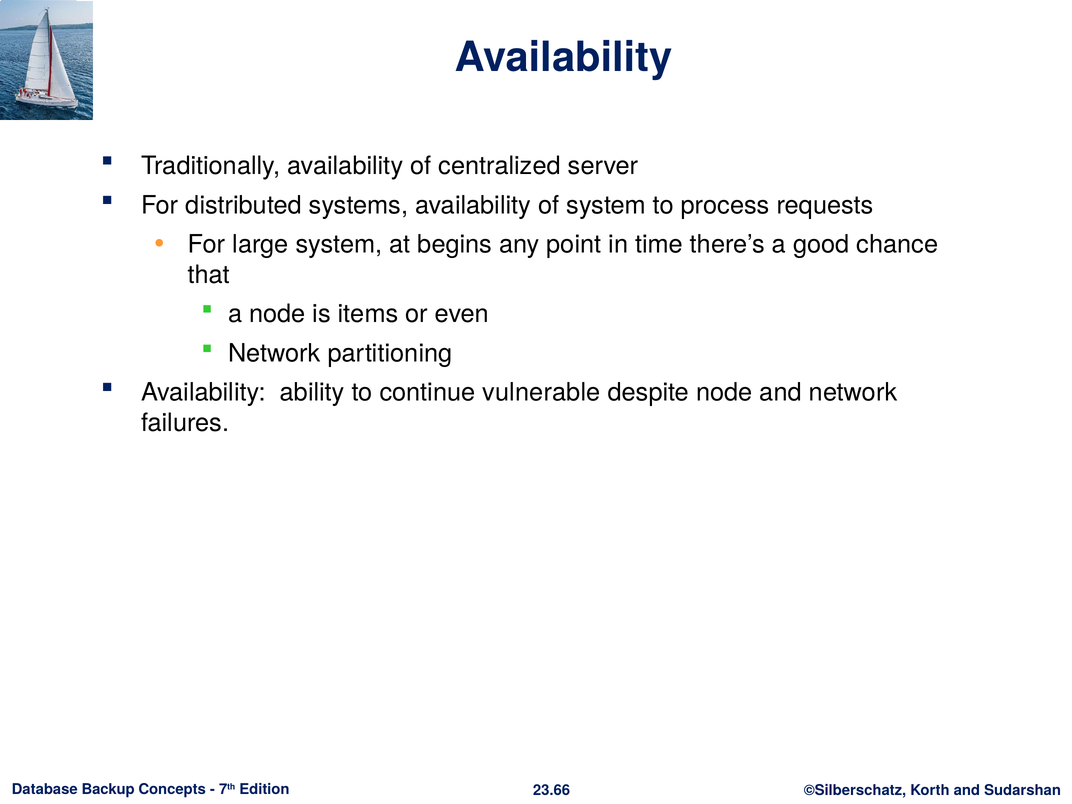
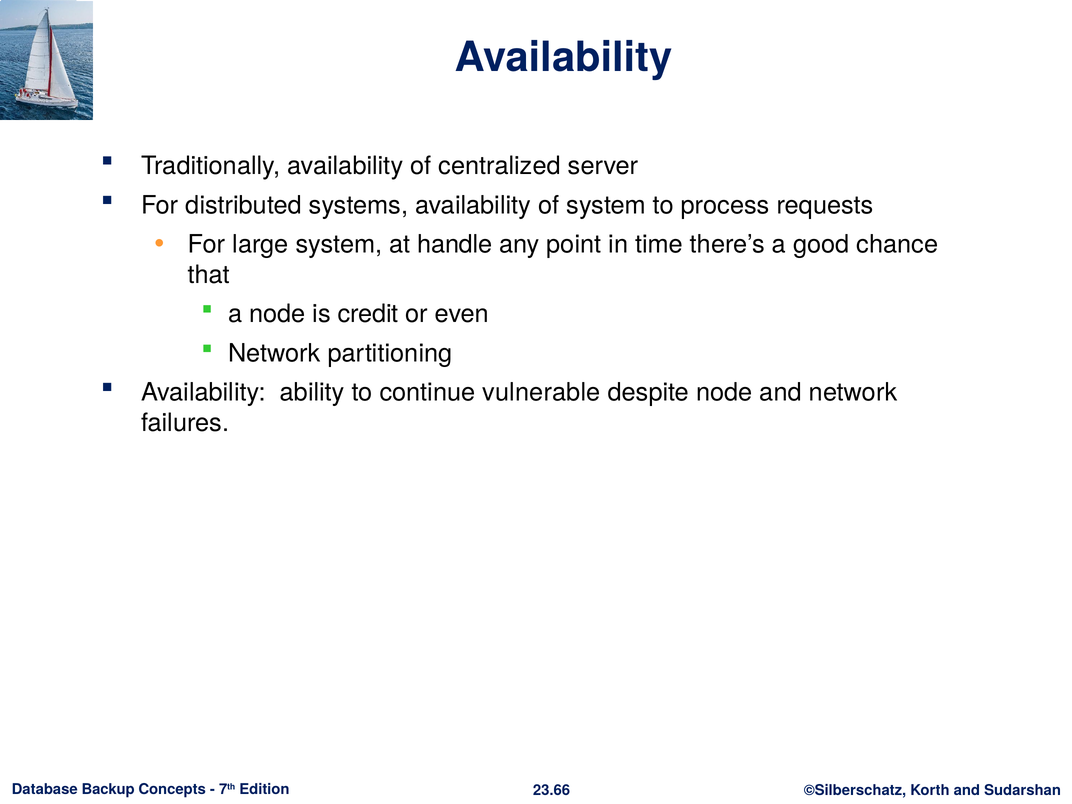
begins: begins -> handle
items: items -> credit
